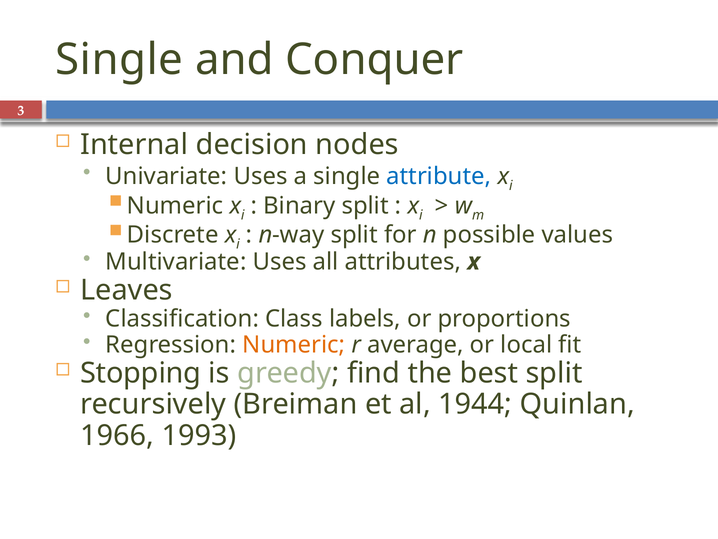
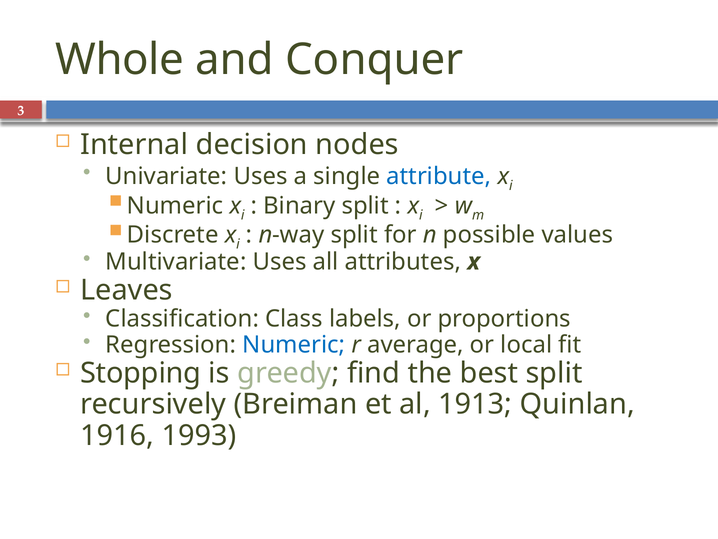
Single at (119, 60): Single -> Whole
Numeric at (294, 344) colour: orange -> blue
1944: 1944 -> 1913
1966: 1966 -> 1916
